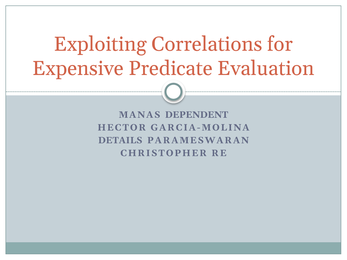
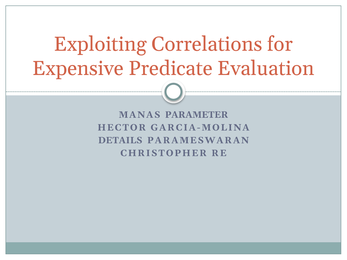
DEPENDENT: DEPENDENT -> PARAMETER
